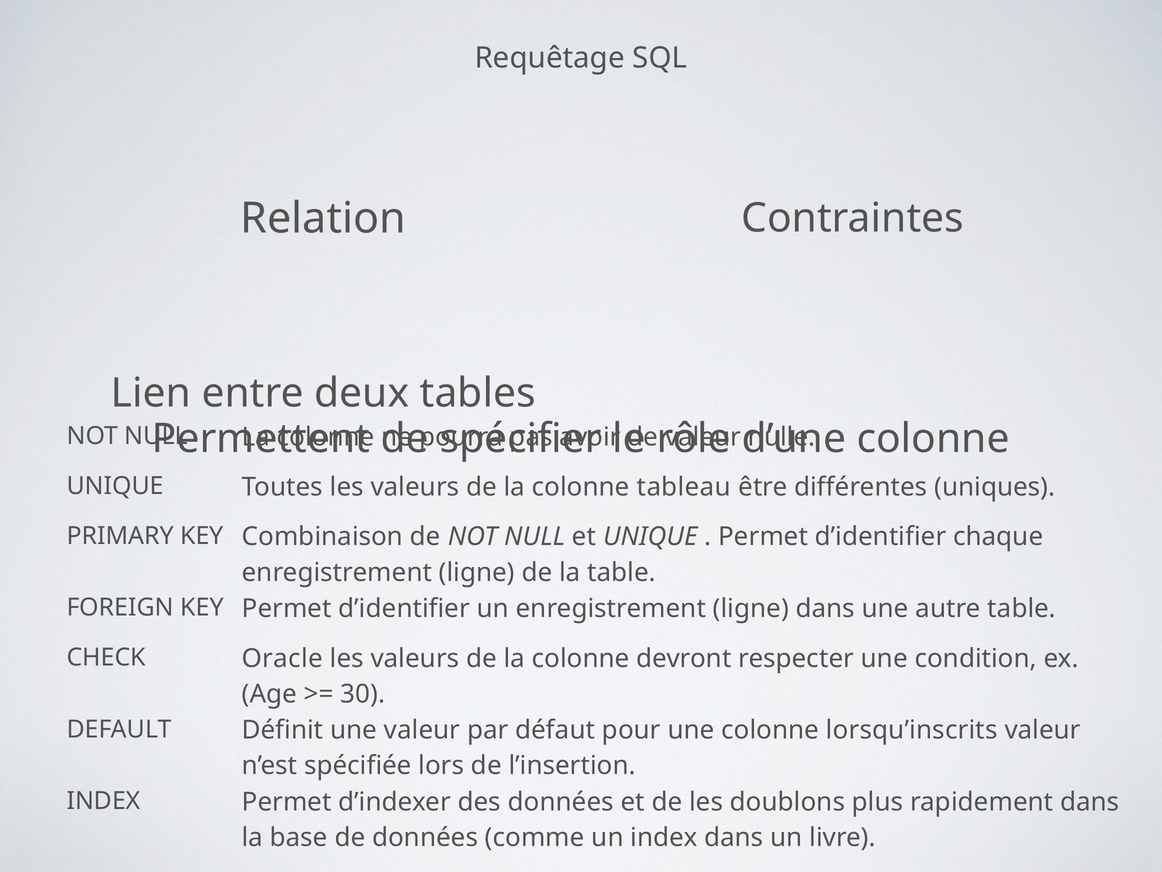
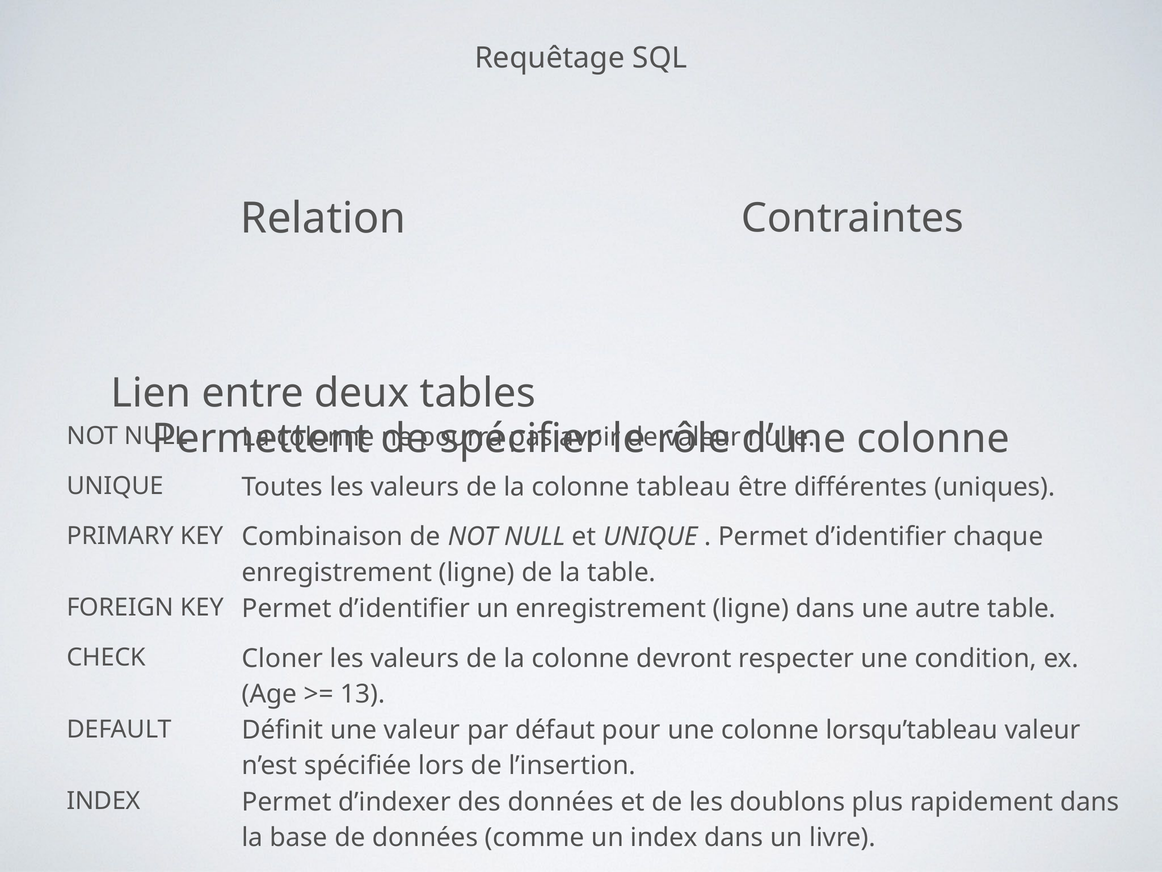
Oracle: Oracle -> Cloner
30: 30 -> 13
lorsqu’inscrits: lorsqu’inscrits -> lorsqu’tableau
